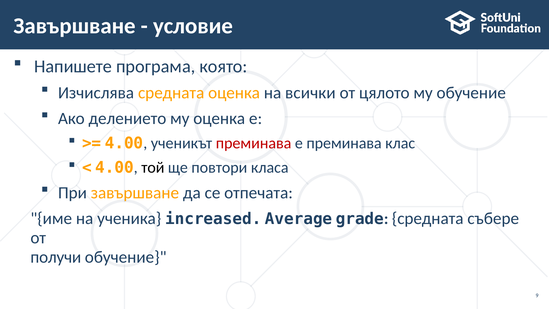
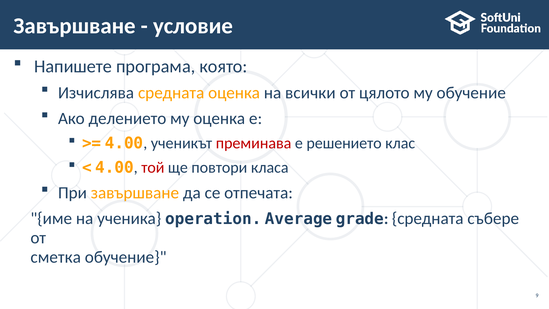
е преминава: преминава -> решението
той colour: black -> red
increased: increased -> operation
получи: получи -> сметка
